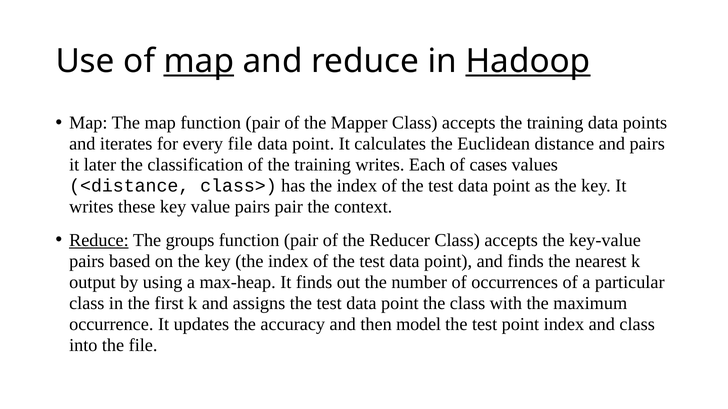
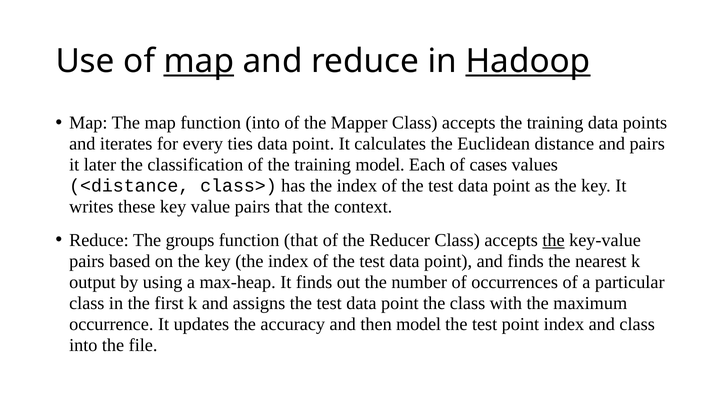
map function pair: pair -> into
every file: file -> ties
training writes: writes -> model
pairs pair: pair -> that
Reduce at (99, 240) underline: present -> none
pair at (301, 240): pair -> that
the at (554, 240) underline: none -> present
